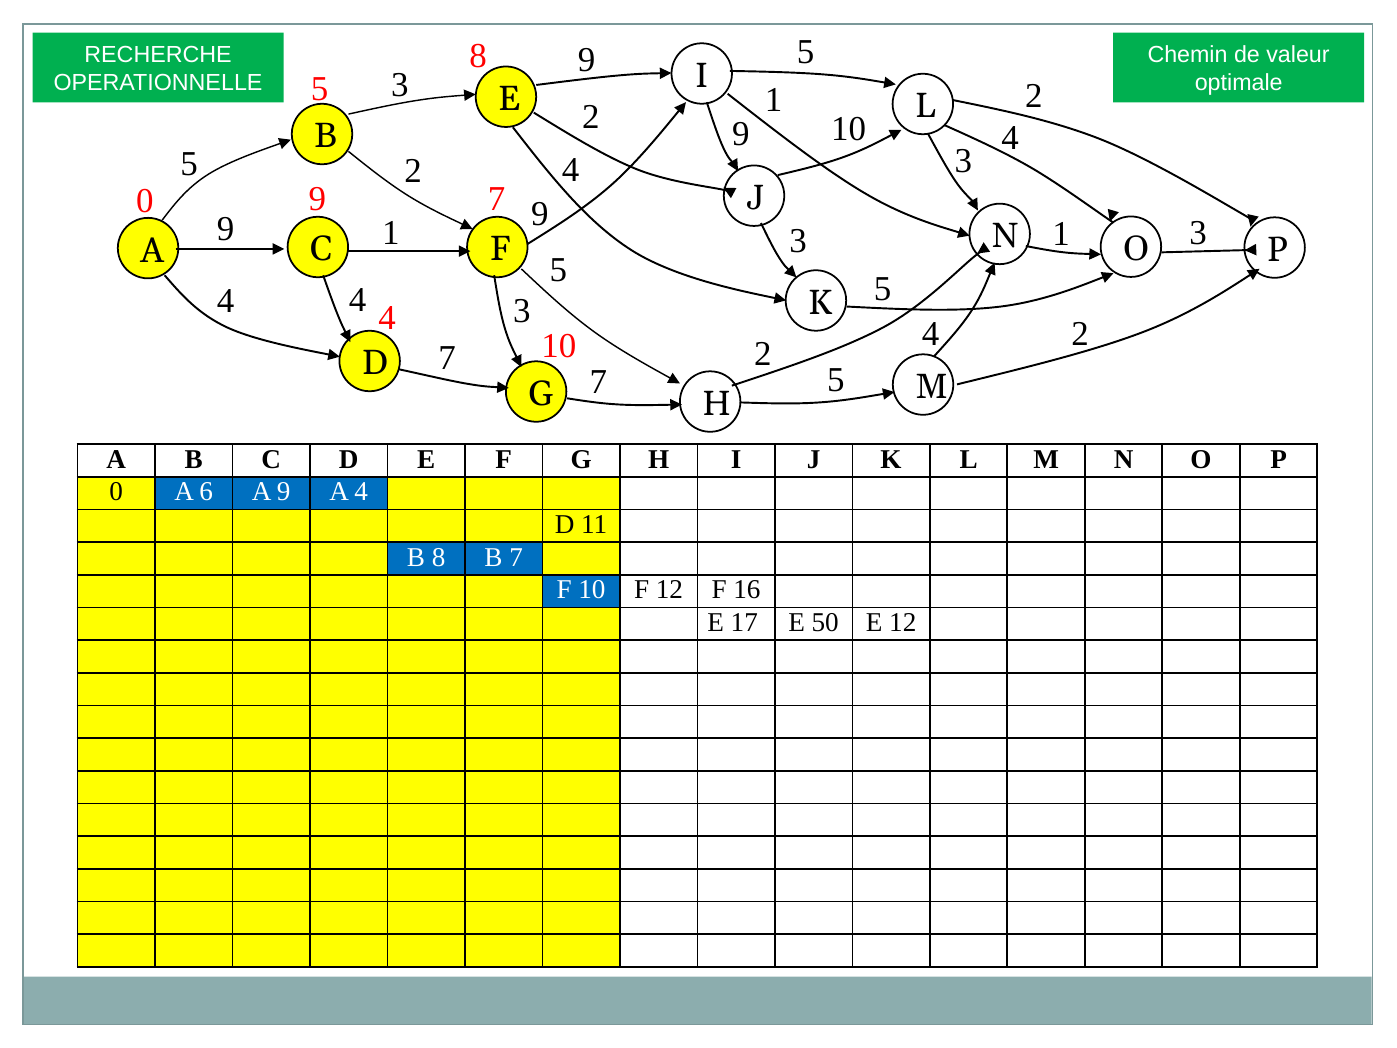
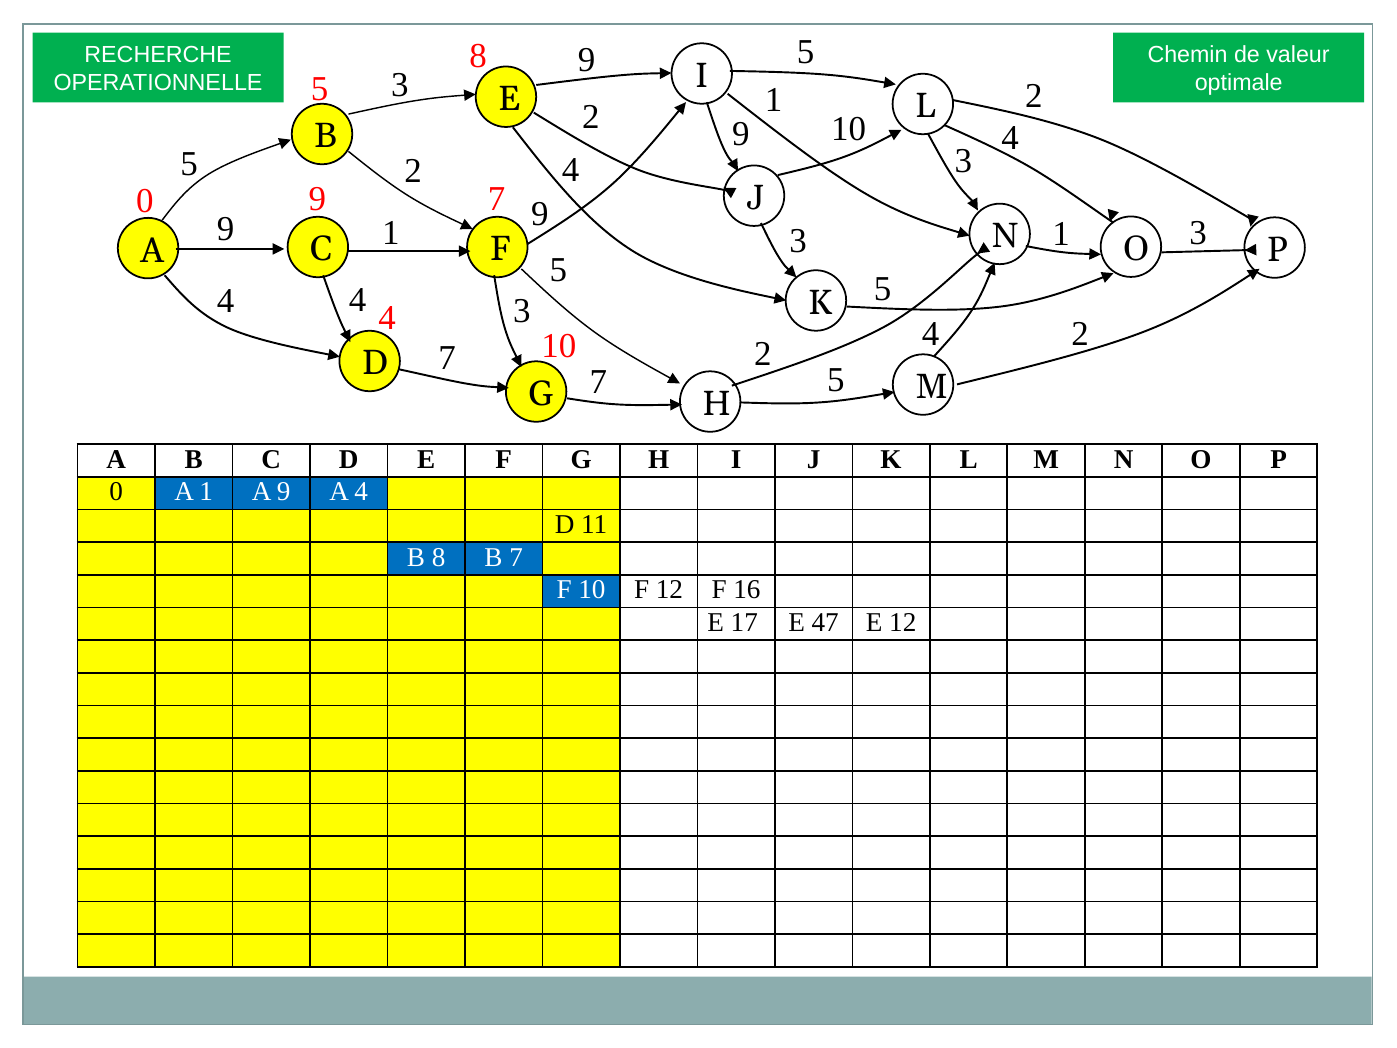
A 6: 6 -> 1
50: 50 -> 47
